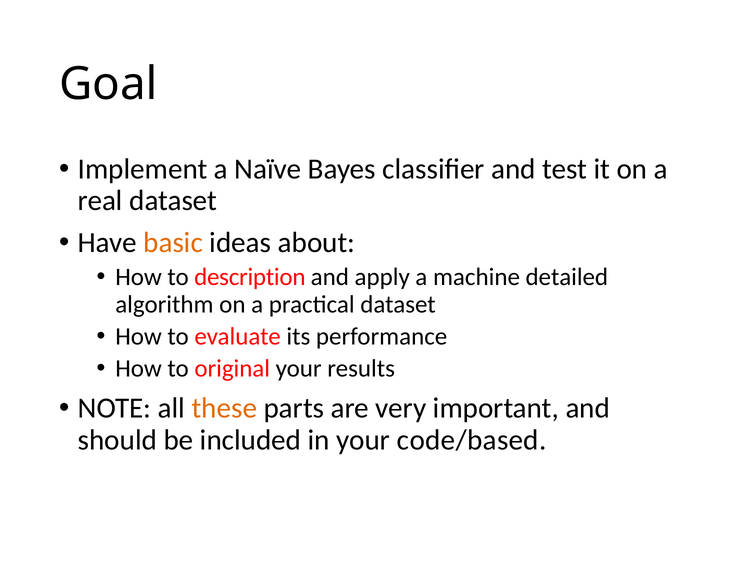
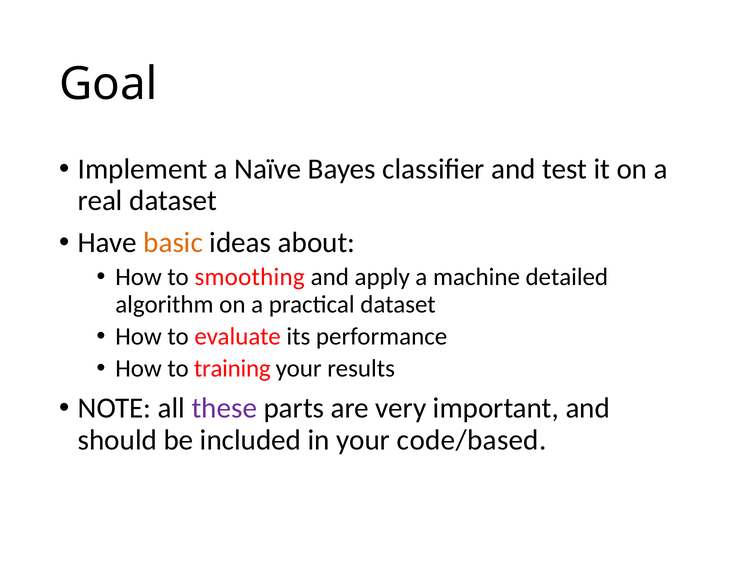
description: description -> smoothing
original: original -> training
these colour: orange -> purple
